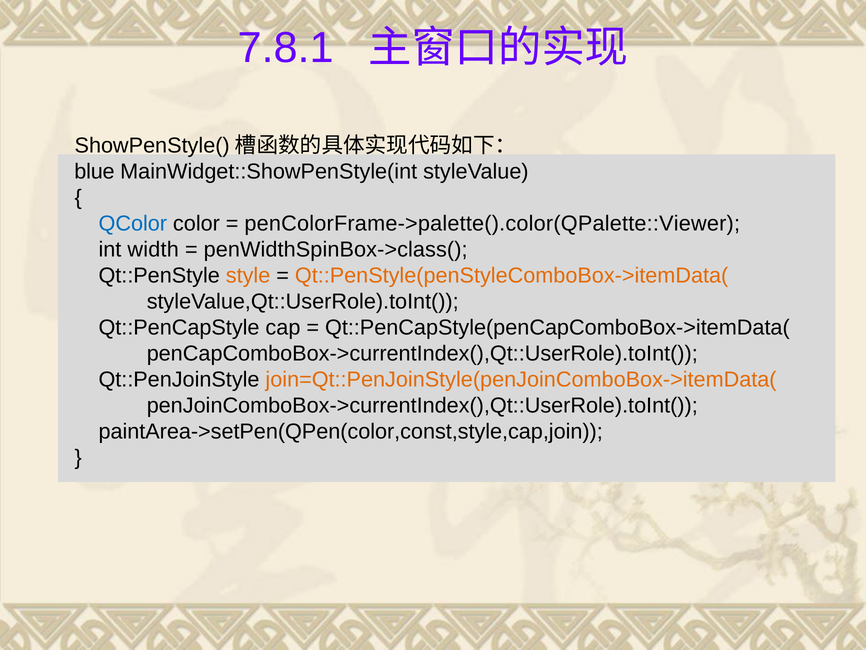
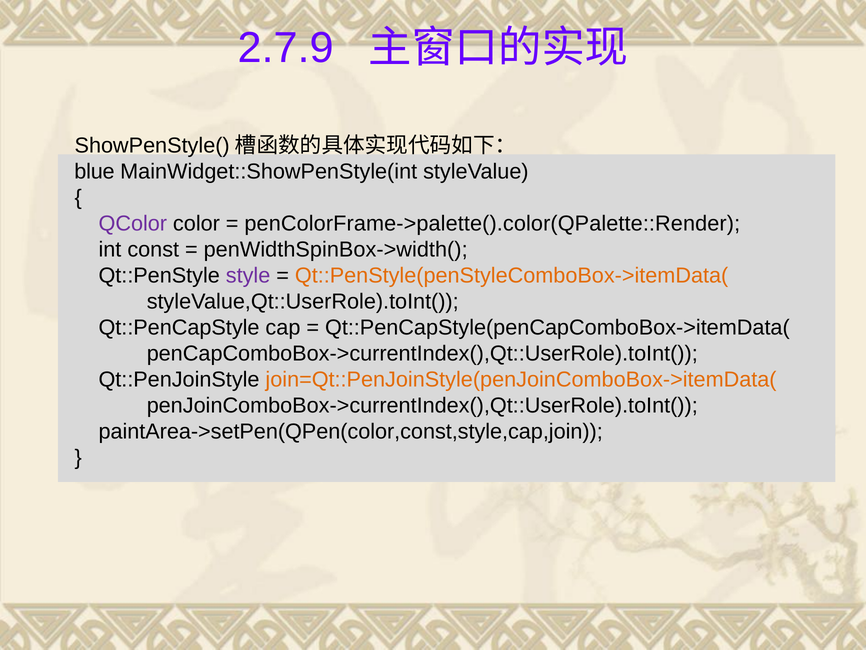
7.8.1: 7.8.1 -> 2.7.9
QColor colour: blue -> purple
penColorFrame->palette().color(QPalette::Viewer: penColorFrame->palette().color(QPalette::Viewer -> penColorFrame->palette().color(QPalette::Render
width: width -> const
penWidthSpinBox->class(: penWidthSpinBox->class( -> penWidthSpinBox->width(
style colour: orange -> purple
